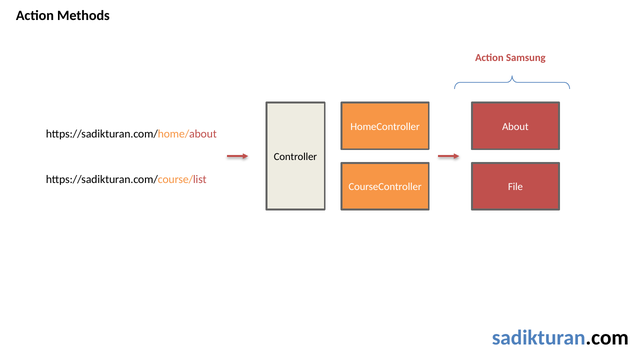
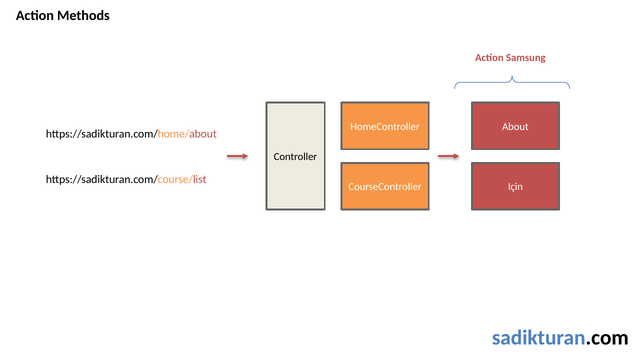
File: File -> Için
